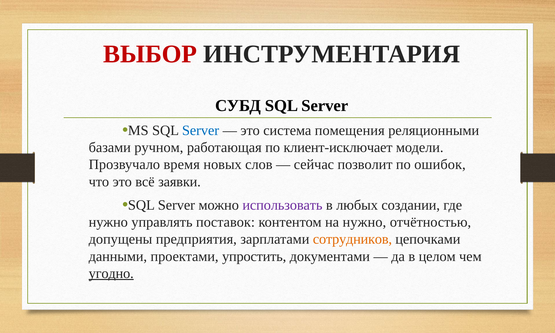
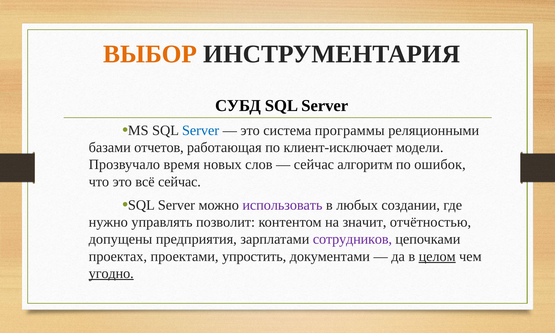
ВЫБОР colour: red -> orange
помещения: помещения -> программы
ручном: ручном -> отчетов
позволит: позволит -> алгоритм
всё заявки: заявки -> сейчас
поставок: поставок -> позволит
на нужно: нужно -> значит
сотрудников colour: orange -> purple
данными: данными -> проектах
целом underline: none -> present
